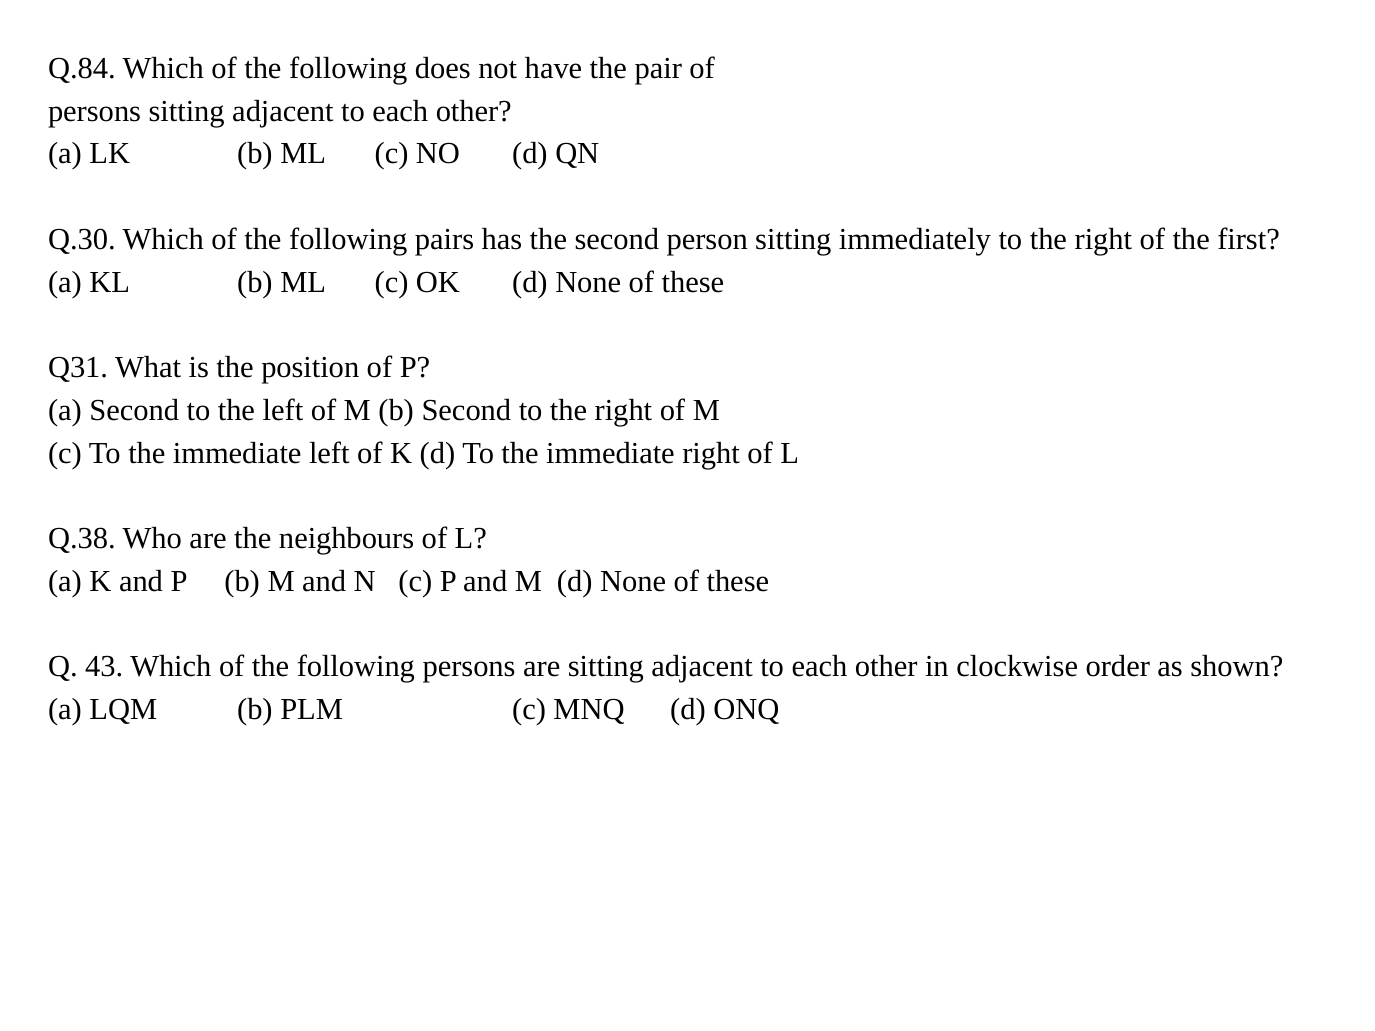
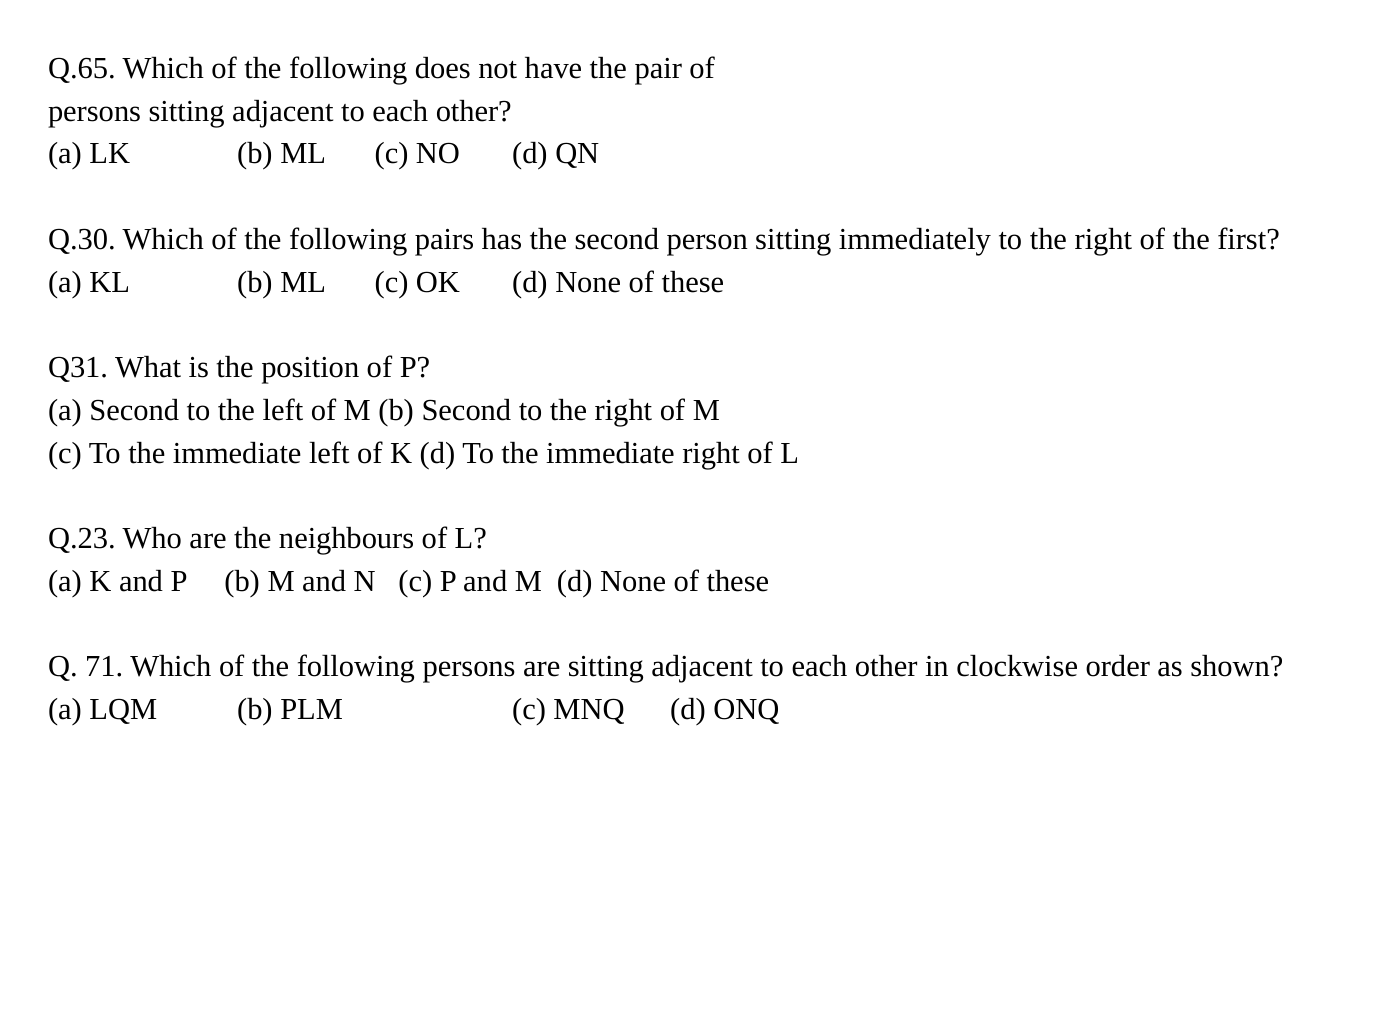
Q.84: Q.84 -> Q.65
Q.38: Q.38 -> Q.23
43: 43 -> 71
